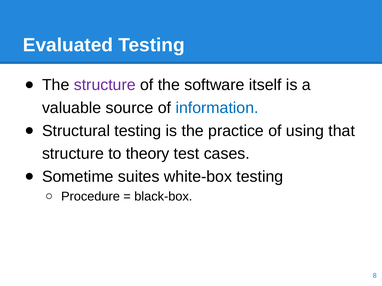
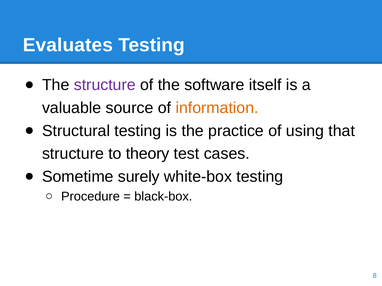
Evaluated: Evaluated -> Evaluates
information colour: blue -> orange
suites: suites -> surely
